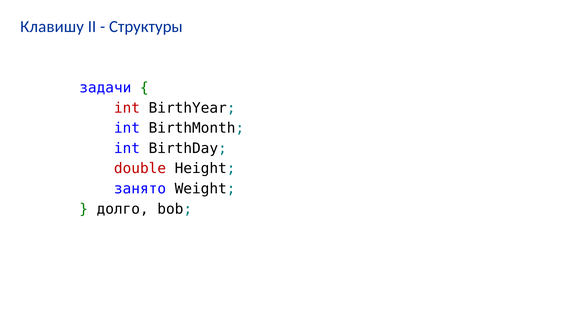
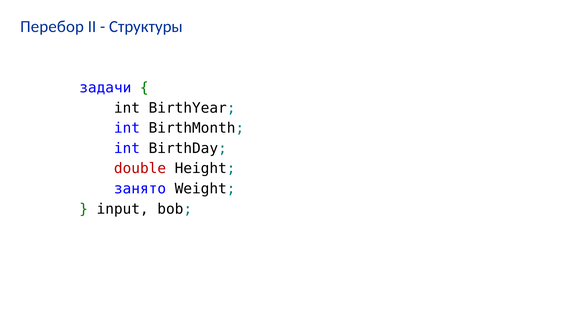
Клавишу: Клавишу -> Перебор
int at (127, 108) colour: red -> black
долго: долго -> input
